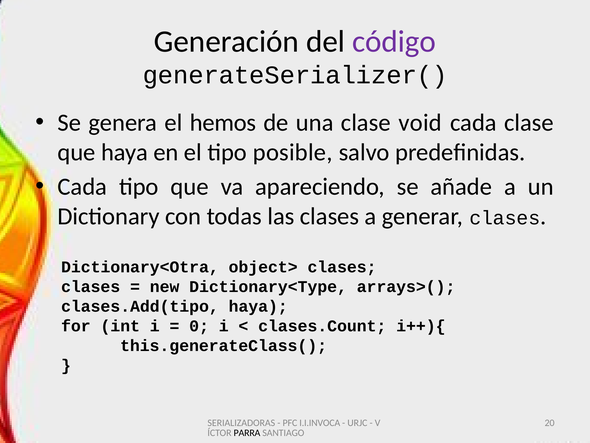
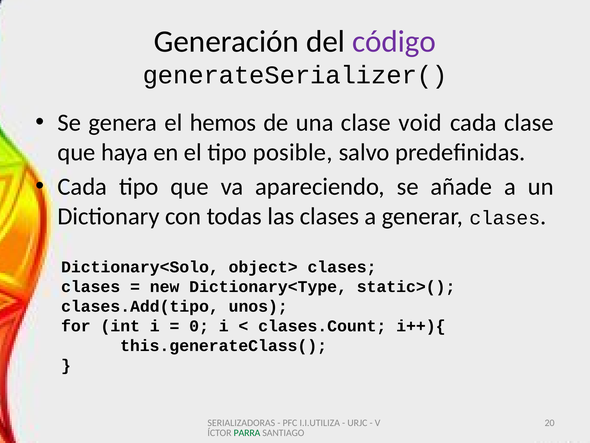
Dictionary<Otra: Dictionary<Otra -> Dictionary<Solo
arrays>(: arrays>( -> static>(
clases.Add(tipo haya: haya -> unos
I.I.INVOCA: I.I.INVOCA -> I.I.UTILIZA
PARRA colour: black -> green
